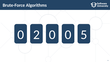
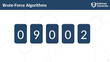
2: 2 -> 9
5: 5 -> 2
